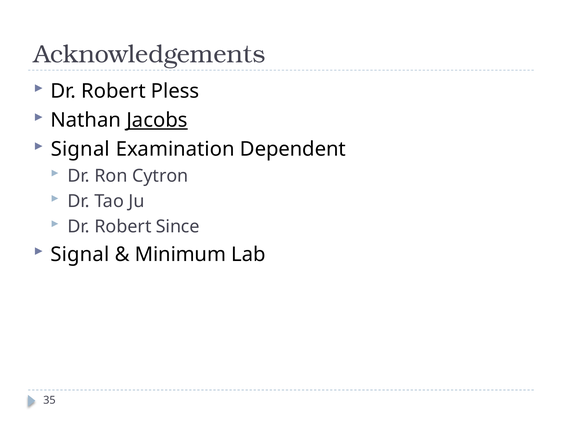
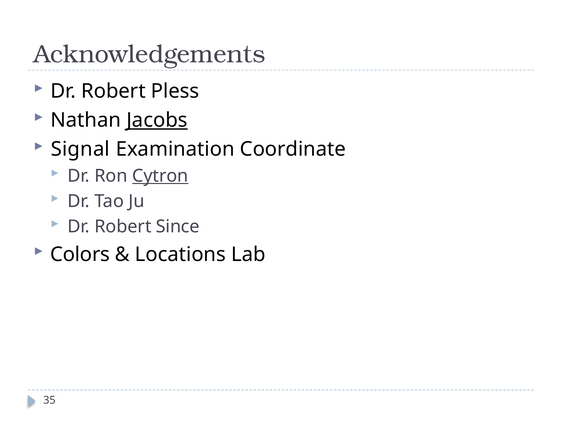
Dependent: Dependent -> Coordinate
Cytron underline: none -> present
Signal at (80, 255): Signal -> Colors
Minimum: Minimum -> Locations
